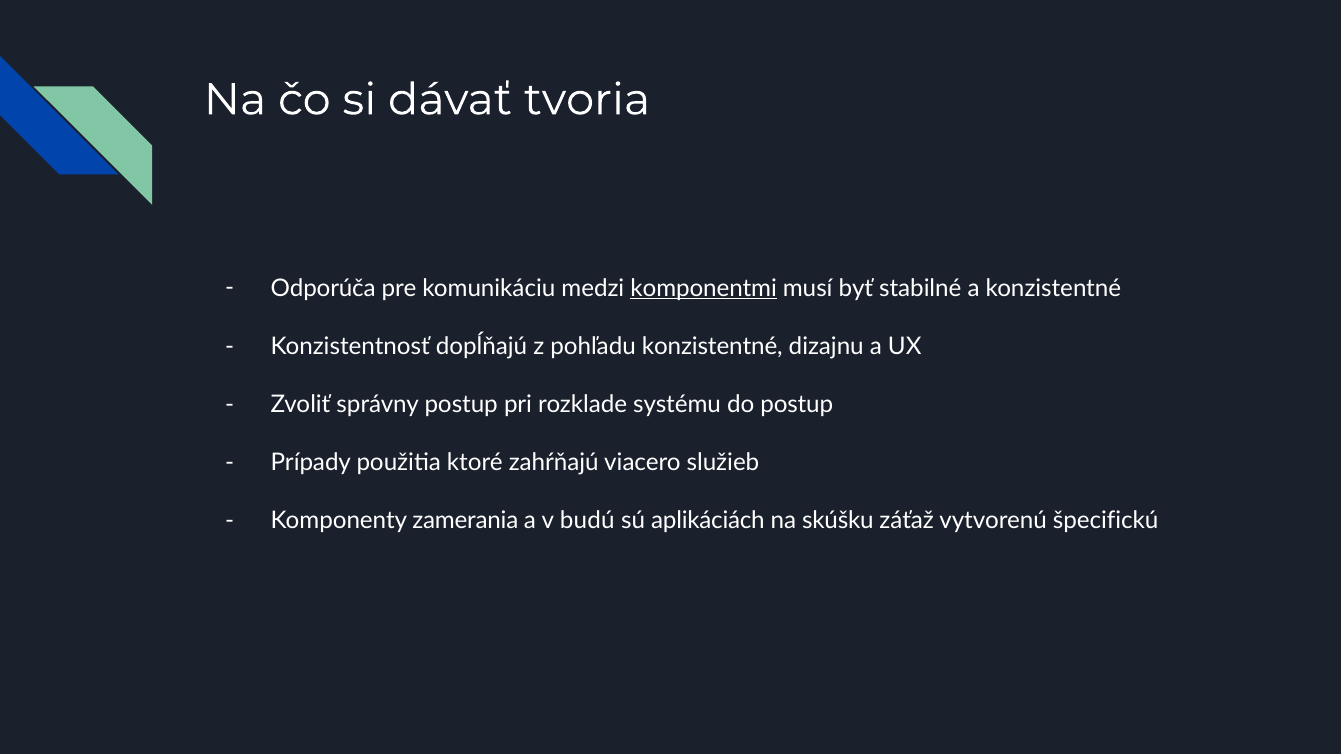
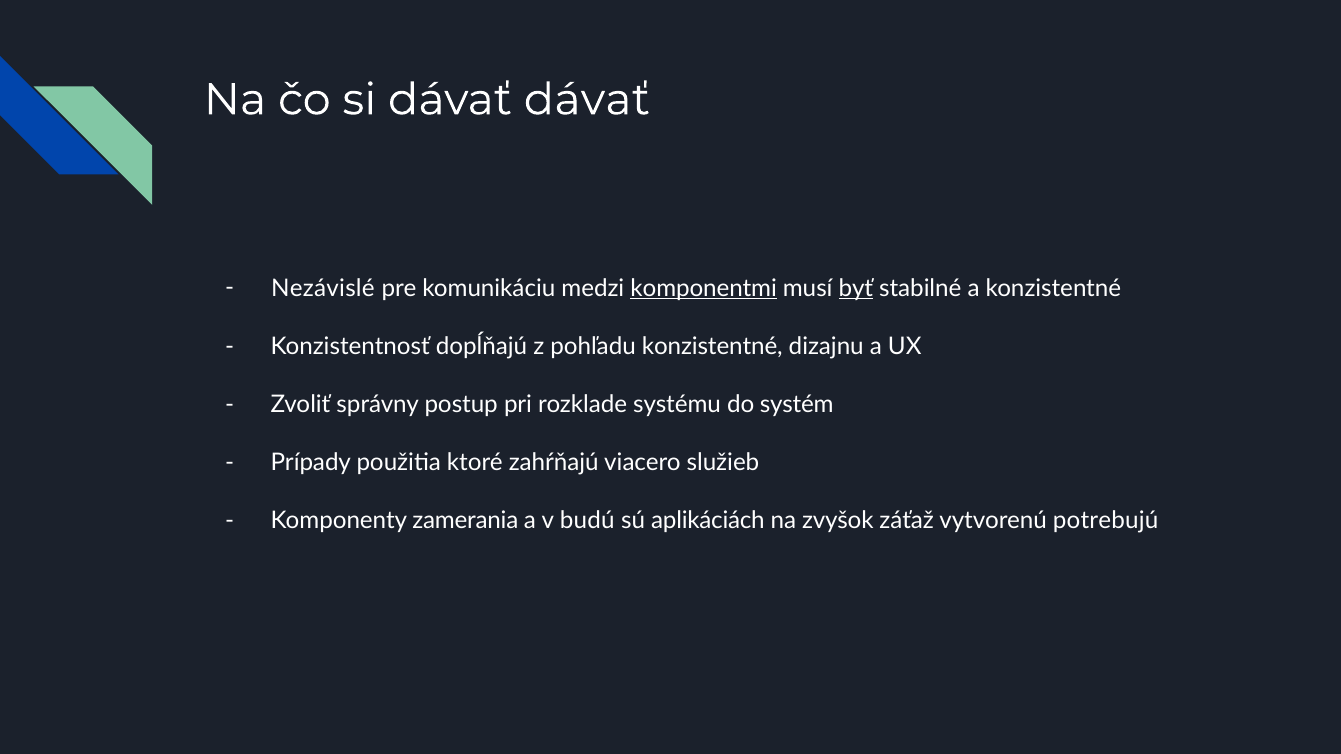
dávať tvoria: tvoria -> dávať
Odporúča: Odporúča -> Nezávislé
byť underline: none -> present
do postup: postup -> systém
skúšku: skúšku -> zvyšok
špecifickú: špecifickú -> potrebujú
